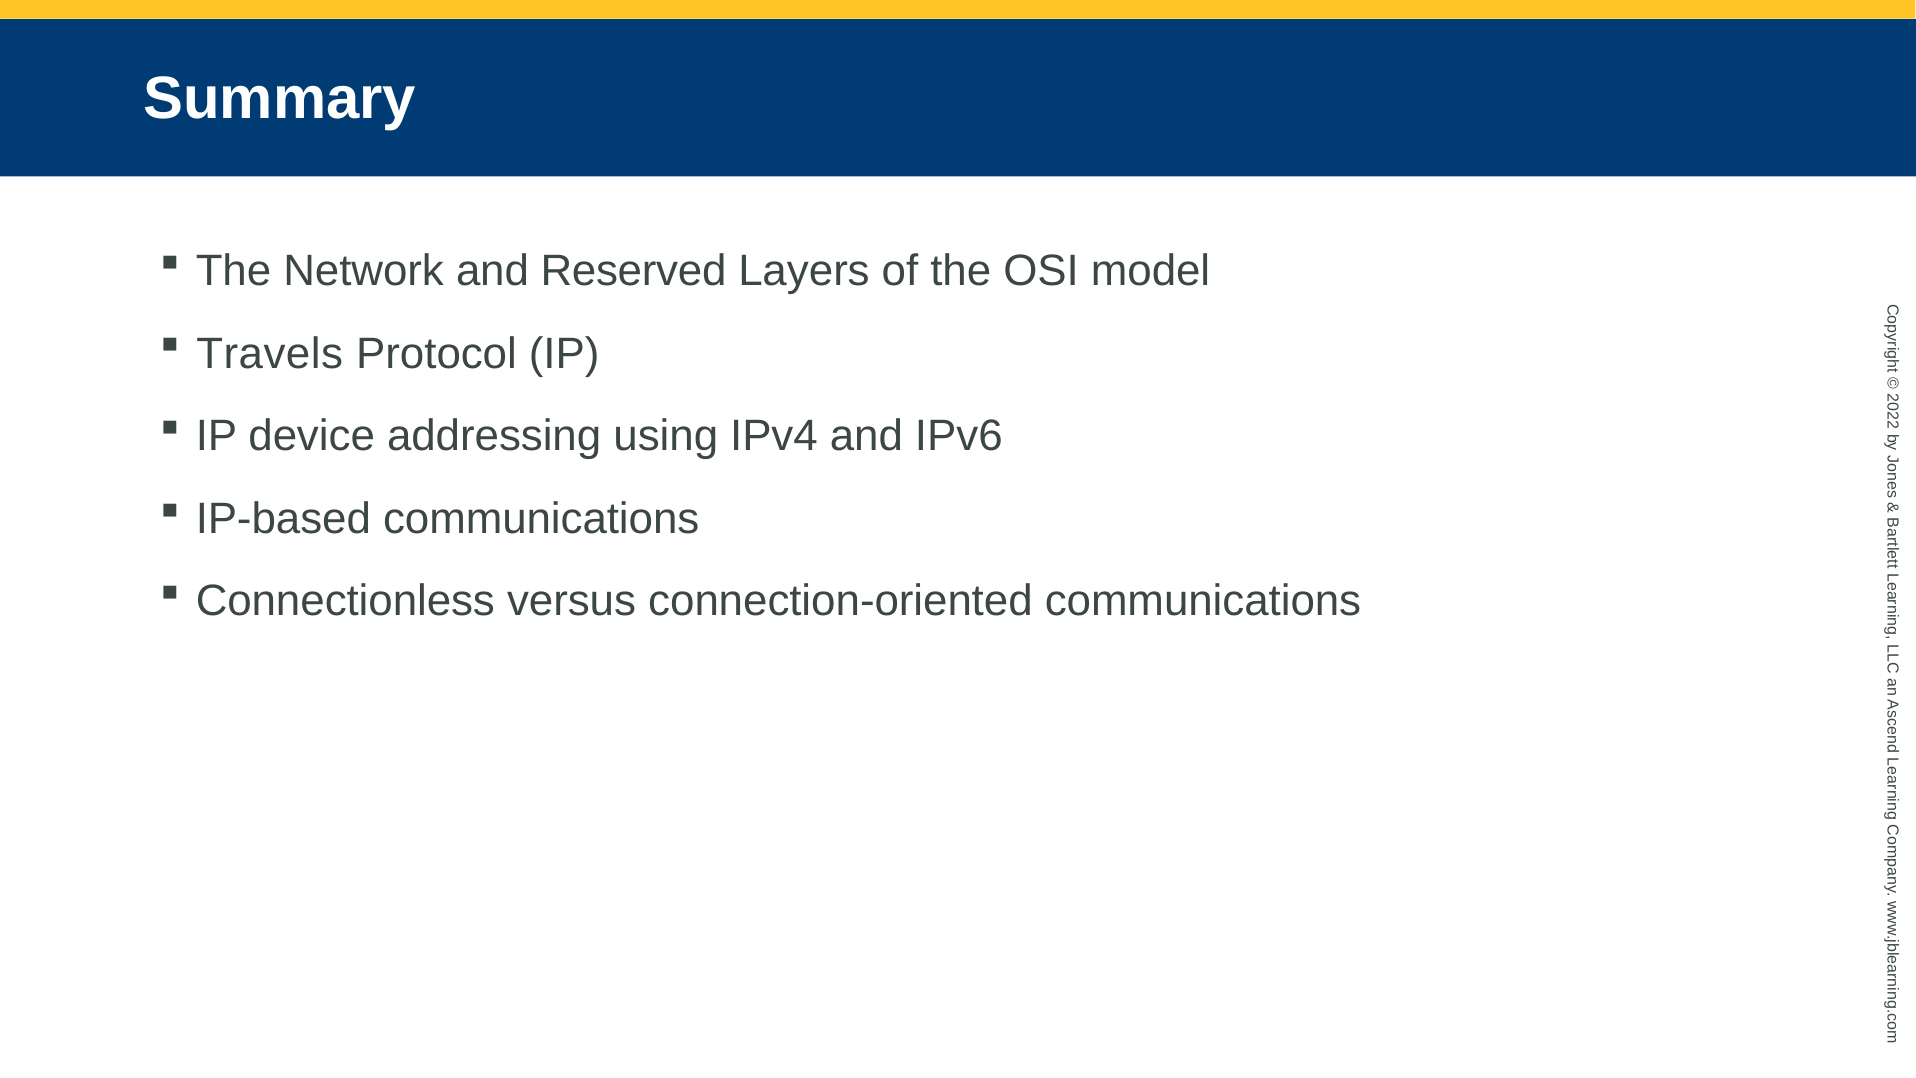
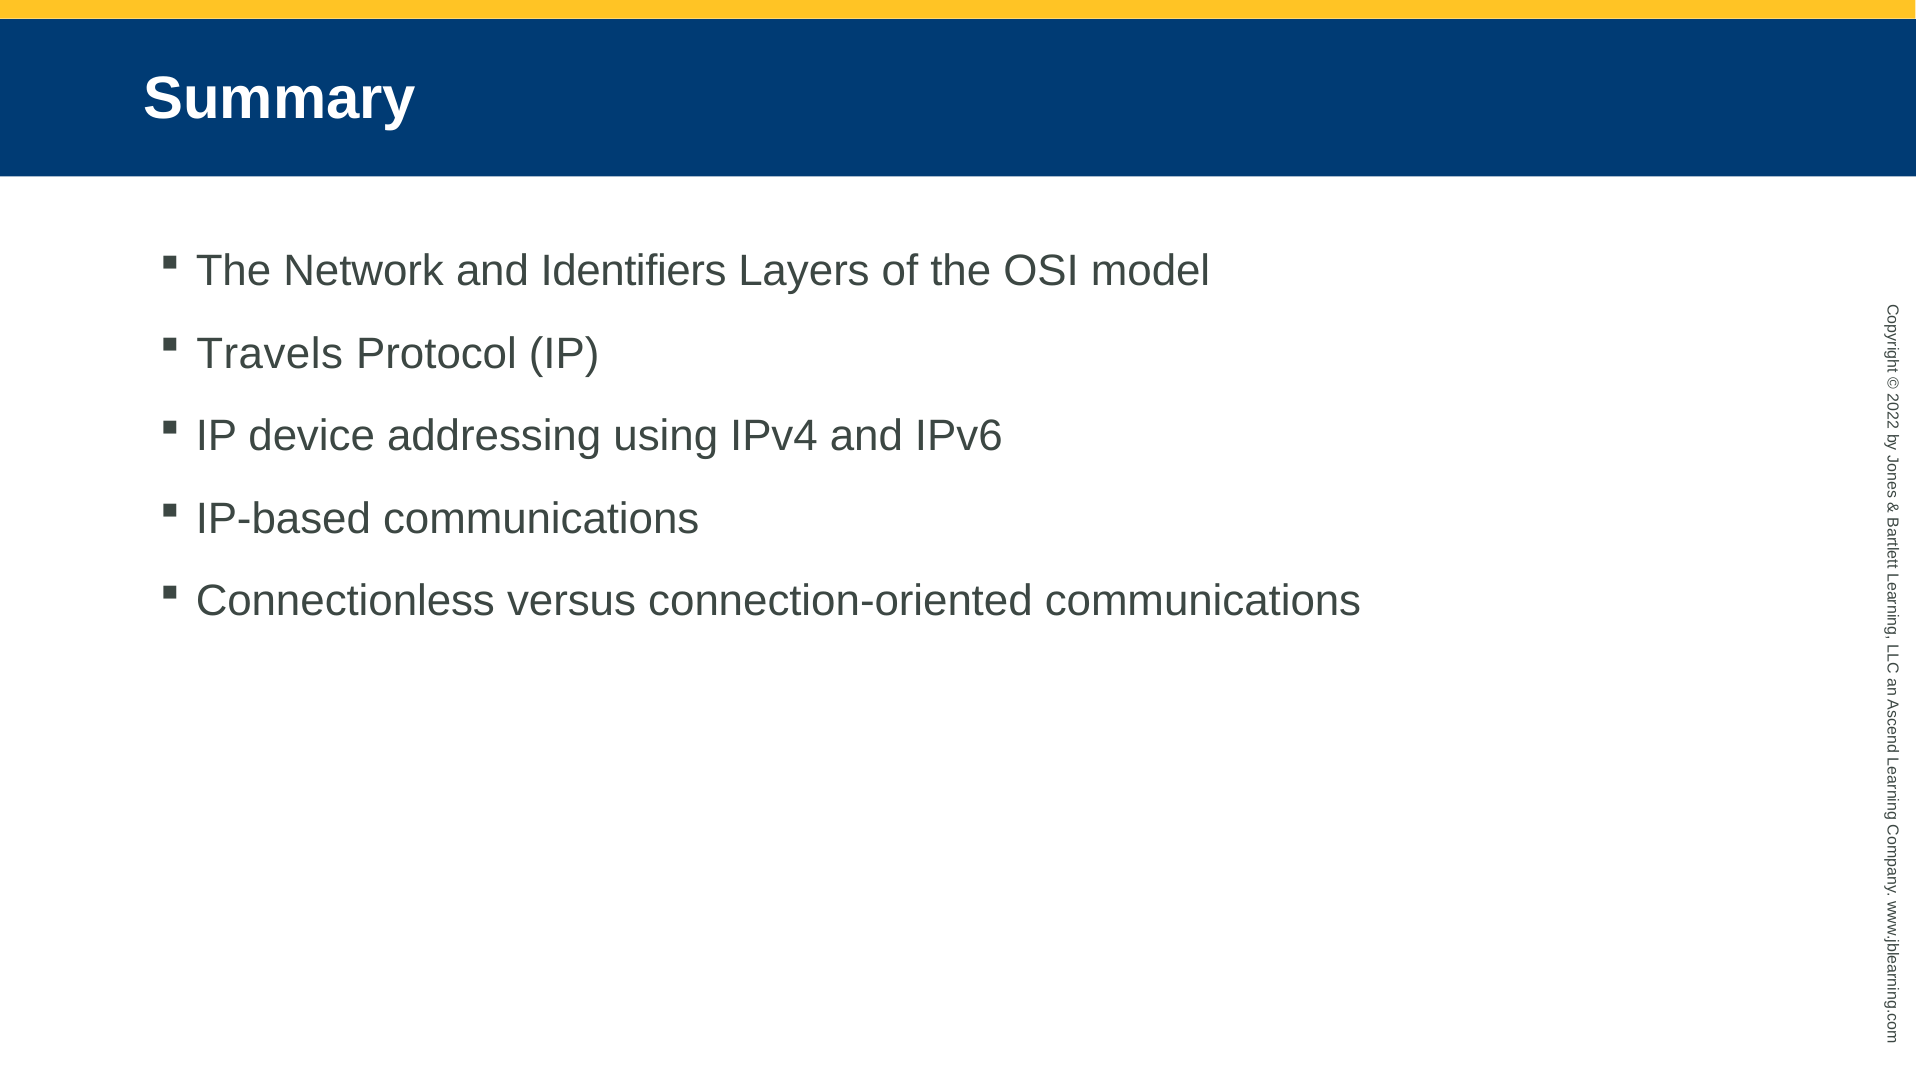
Reserved: Reserved -> Identifiers
